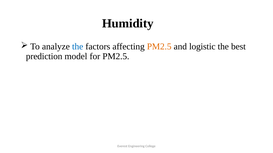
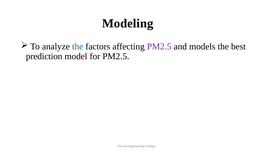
Humidity: Humidity -> Modeling
PM2.5 at (159, 47) colour: orange -> purple
logistic: logistic -> models
